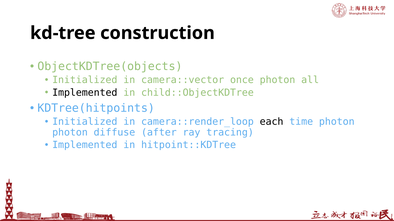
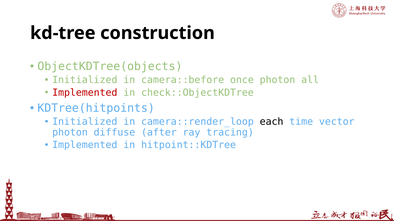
camera::vector: camera::vector -> camera::before
Implemented at (85, 93) colour: black -> red
child::ObjectKDTree: child::ObjectKDTree -> check::ObjectKDTree
time photon: photon -> vector
